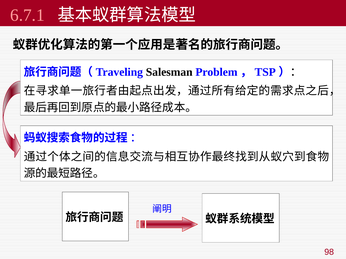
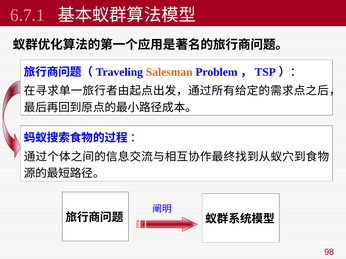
Salesman colour: black -> orange
